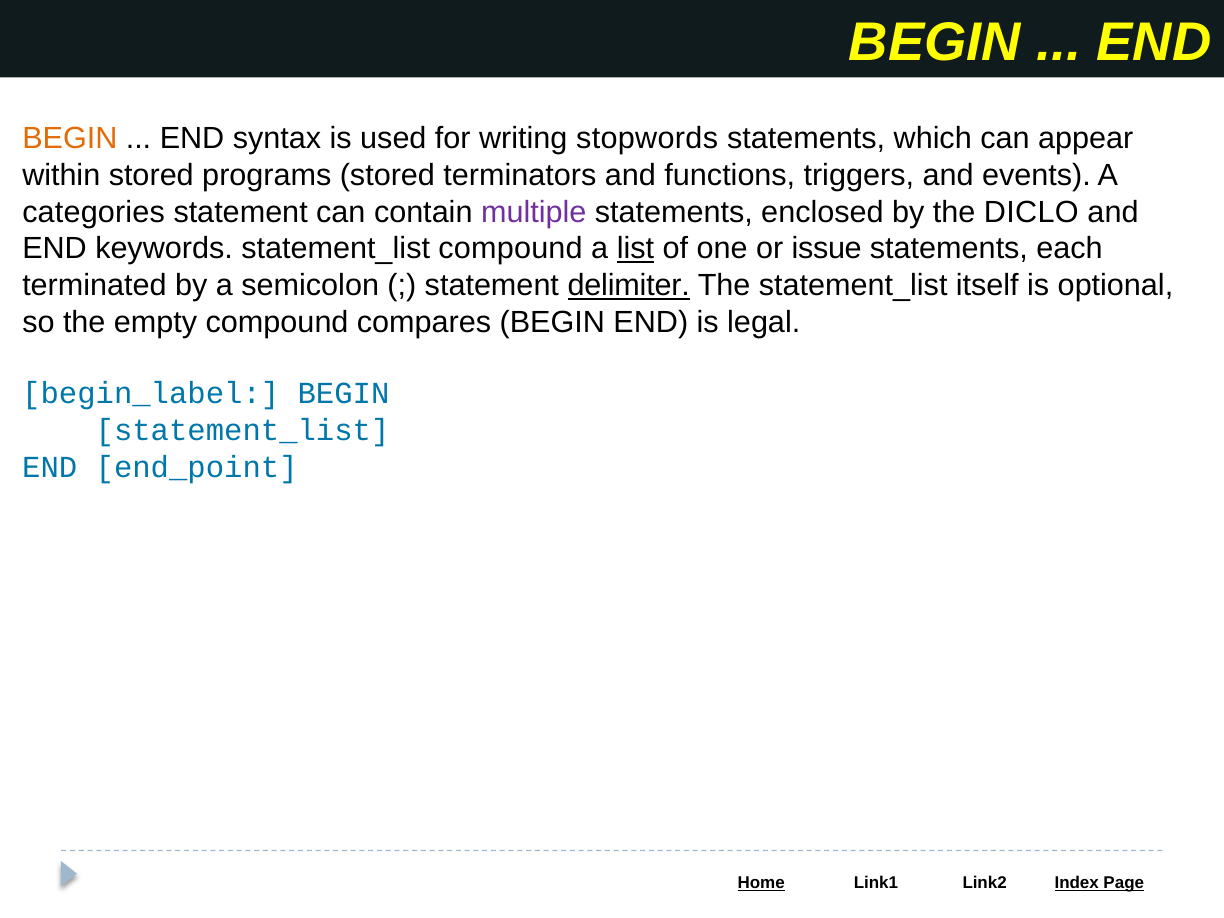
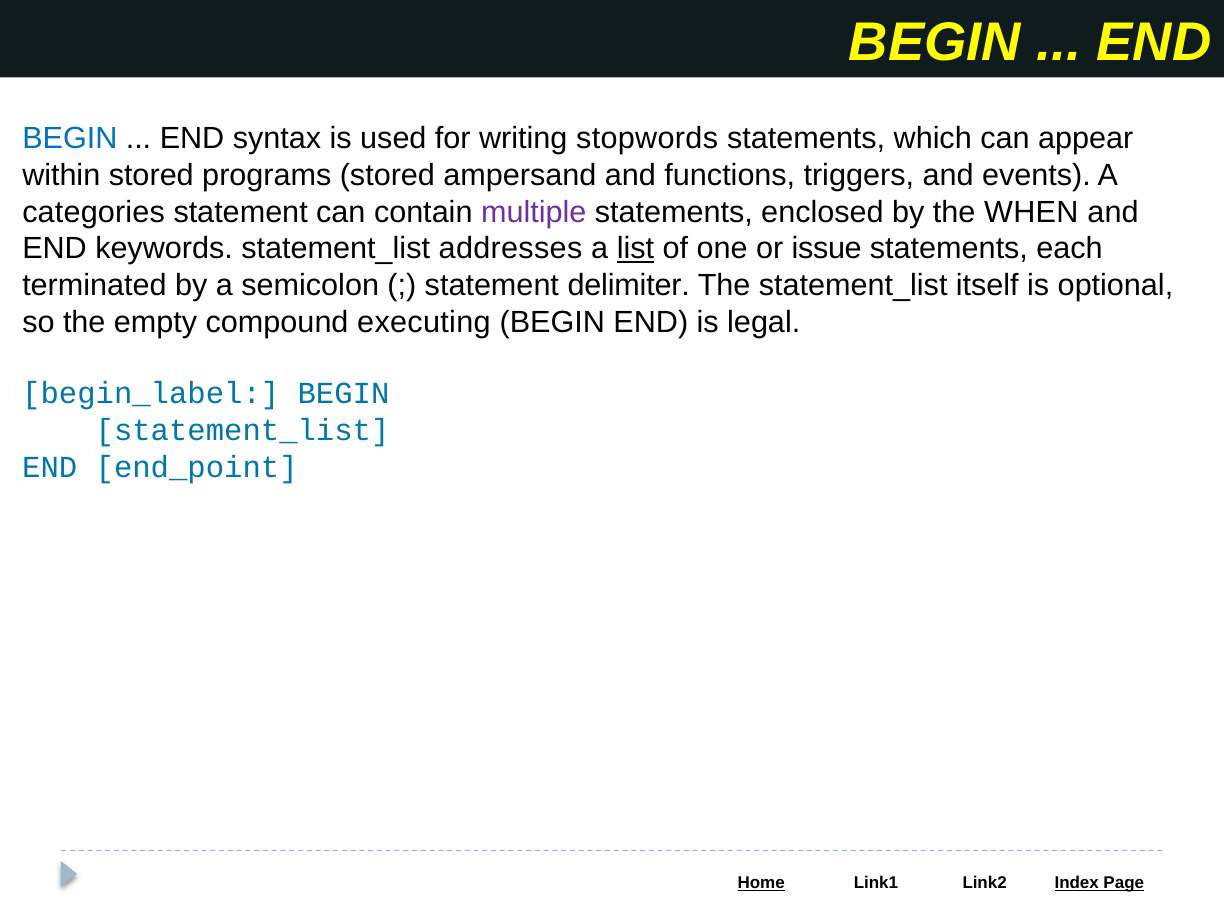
BEGIN at (70, 139) colour: orange -> blue
terminators: terminators -> ampersand
DICLO: DICLO -> WHEN
statement_list compound: compound -> addresses
delimiter underline: present -> none
compares: compares -> executing
